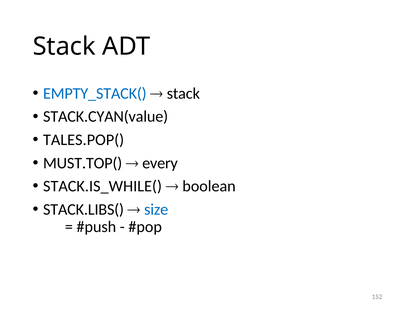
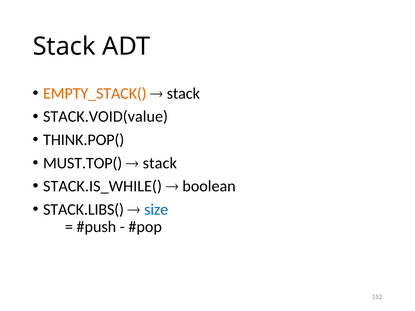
EMPTY_STACK( colour: blue -> orange
STACK.CYAN(value: STACK.CYAN(value -> STACK.VOID(value
TALES.POP(: TALES.POP( -> THINK.POP(
every at (160, 163): every -> stack
